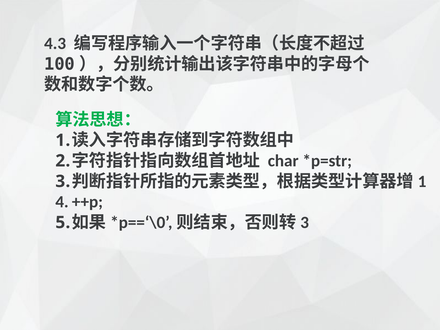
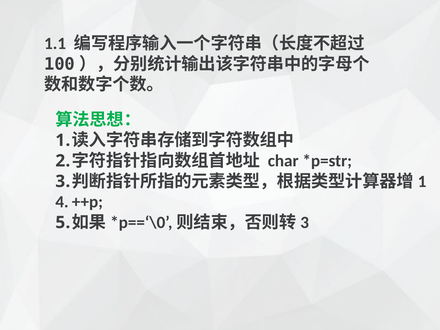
4.3: 4.3 -> 1.1
